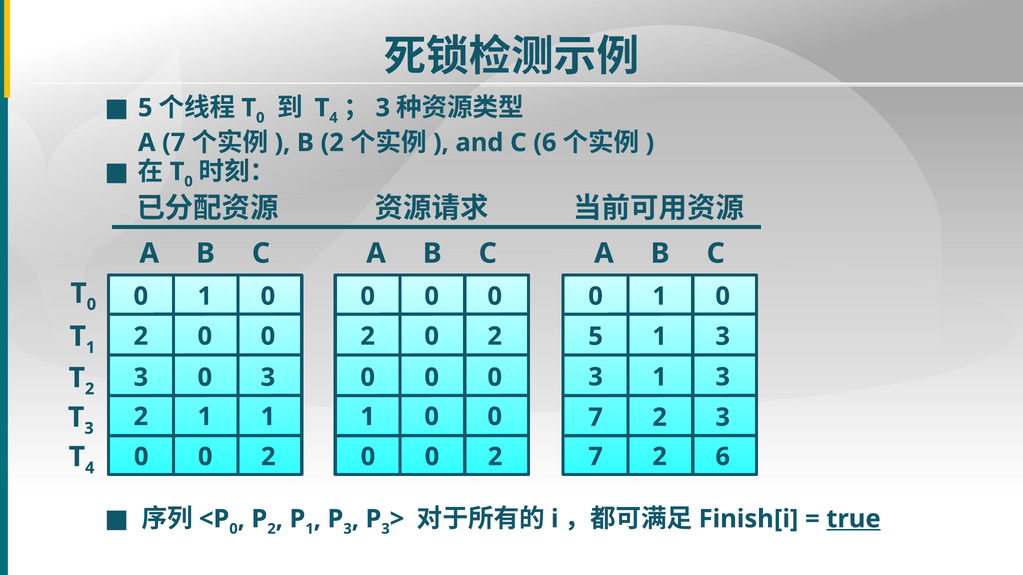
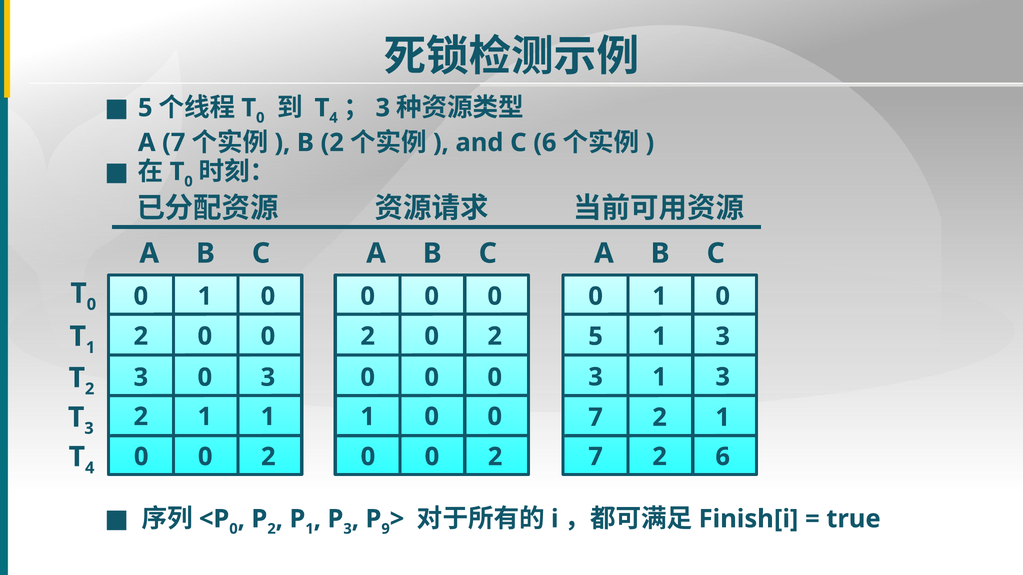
7 2 3: 3 -> 1
3 at (386, 529): 3 -> 9
true underline: present -> none
